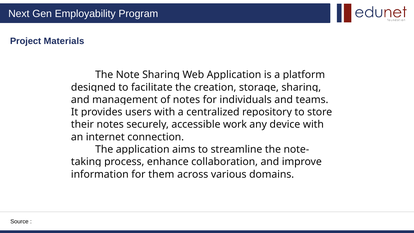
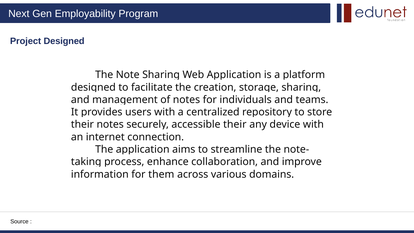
Project Materials: Materials -> Designed
accessible work: work -> their
